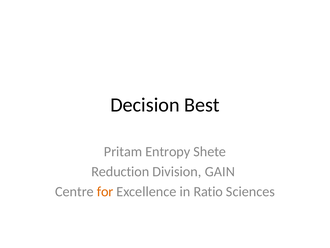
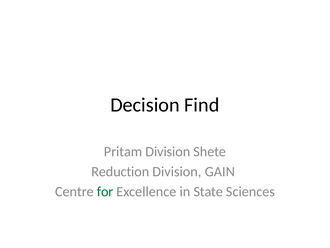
Best: Best -> Find
Pritam Entropy: Entropy -> Division
for colour: orange -> green
Ratio: Ratio -> State
